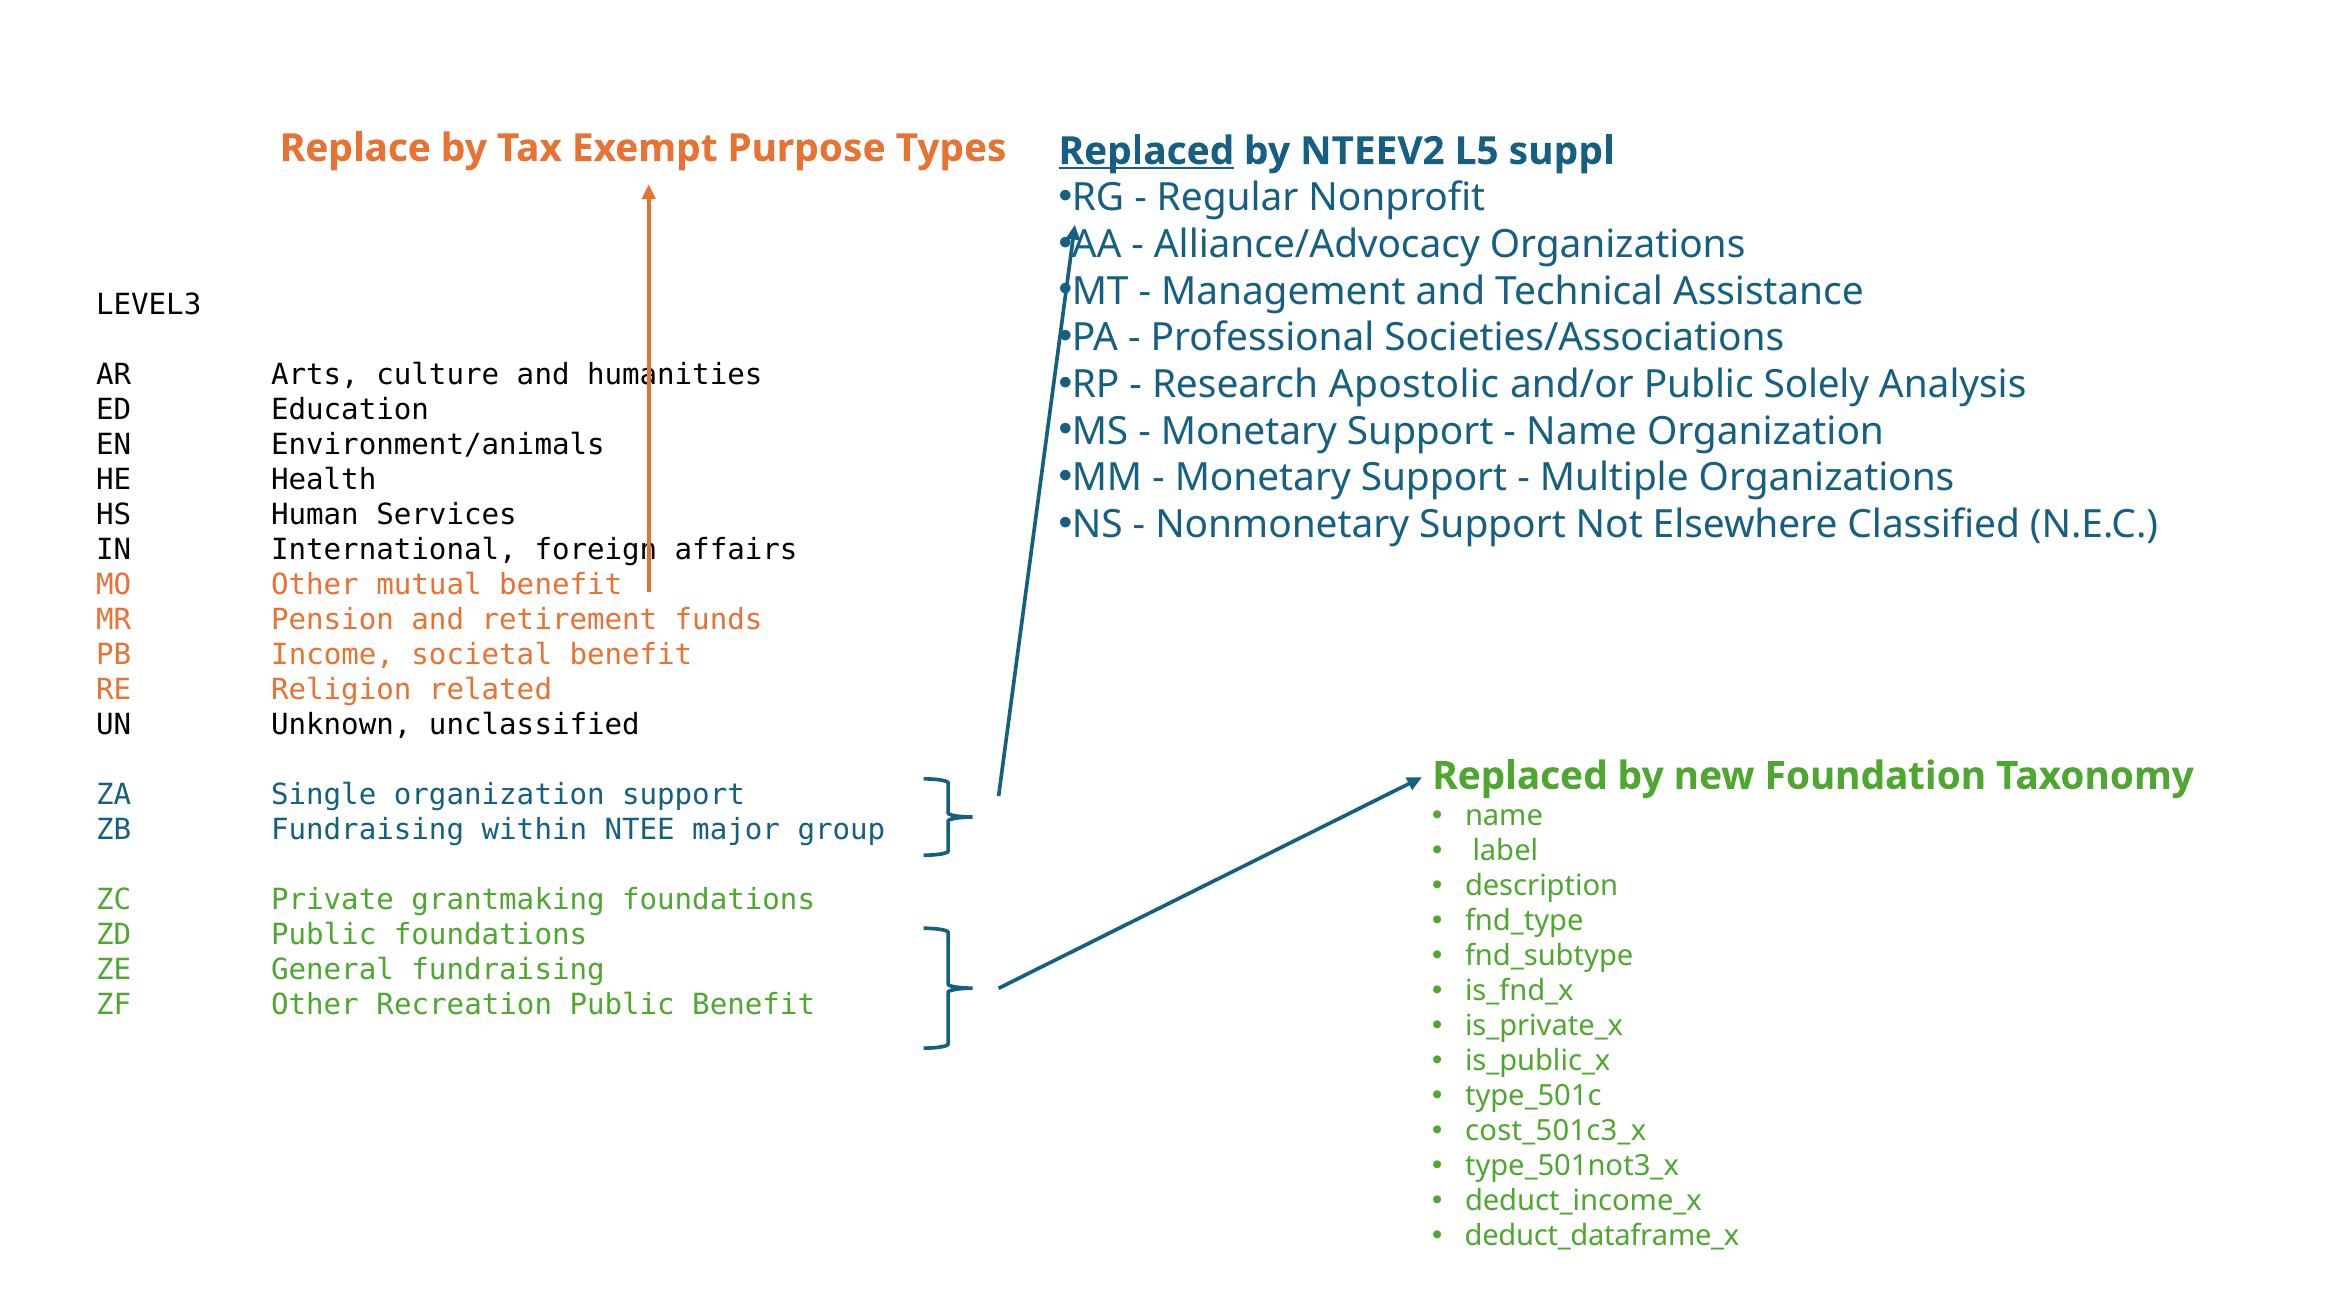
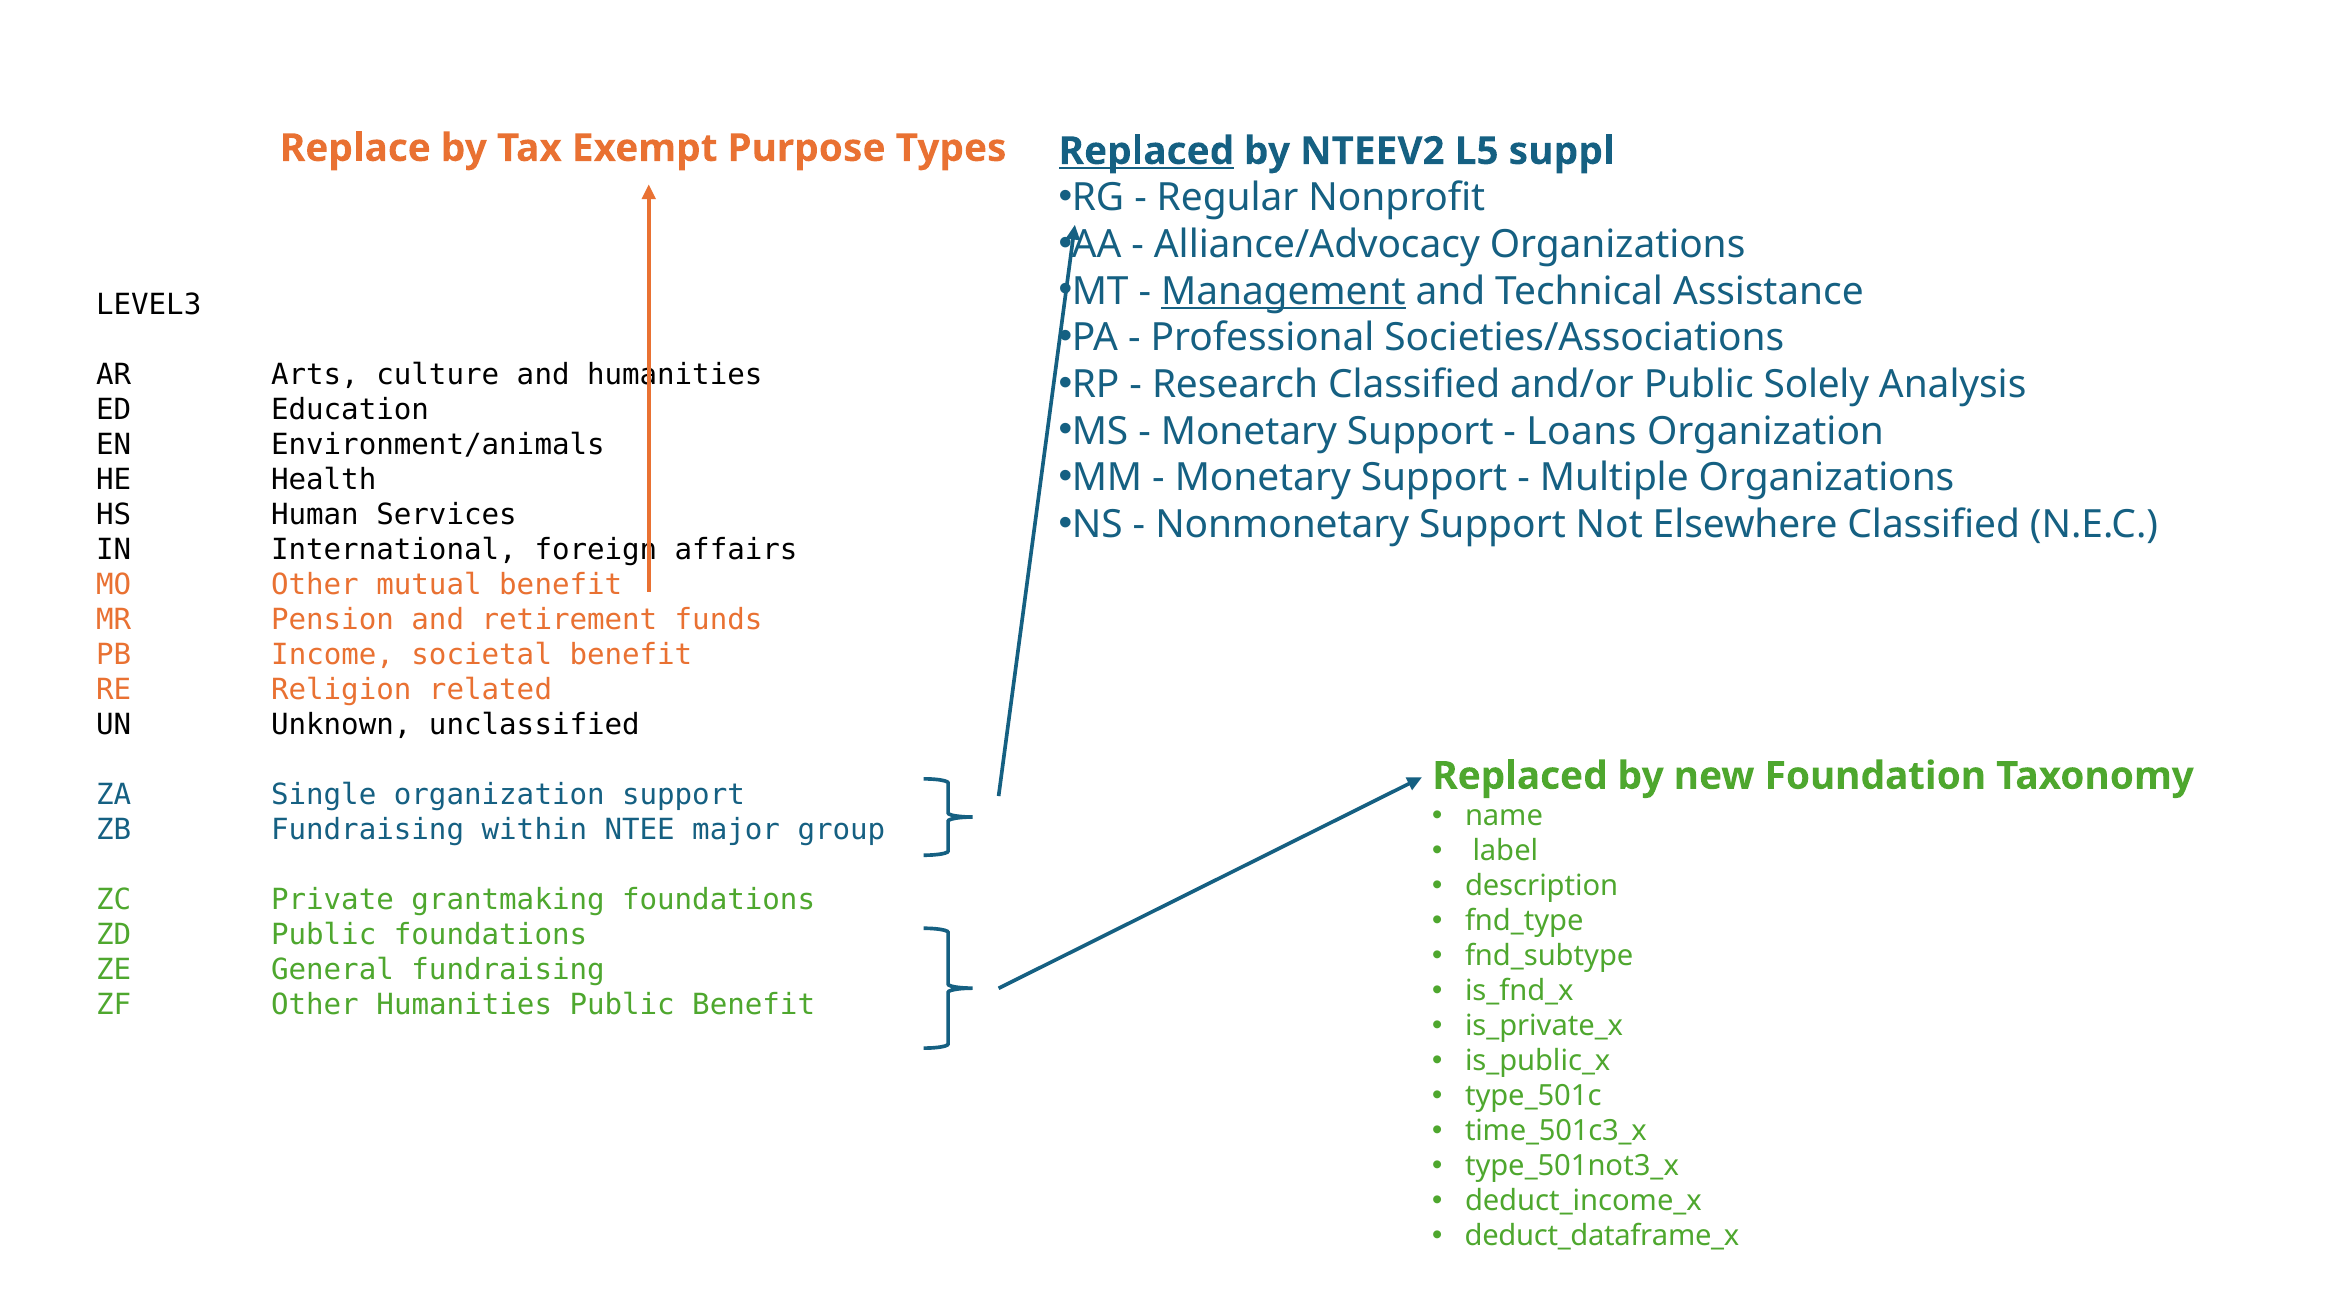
Management underline: none -> present
Research Apostolic: Apostolic -> Classified
Name at (1581, 431): Name -> Loans
Other Recreation: Recreation -> Humanities
cost_501c3_x: cost_501c3_x -> time_501c3_x
